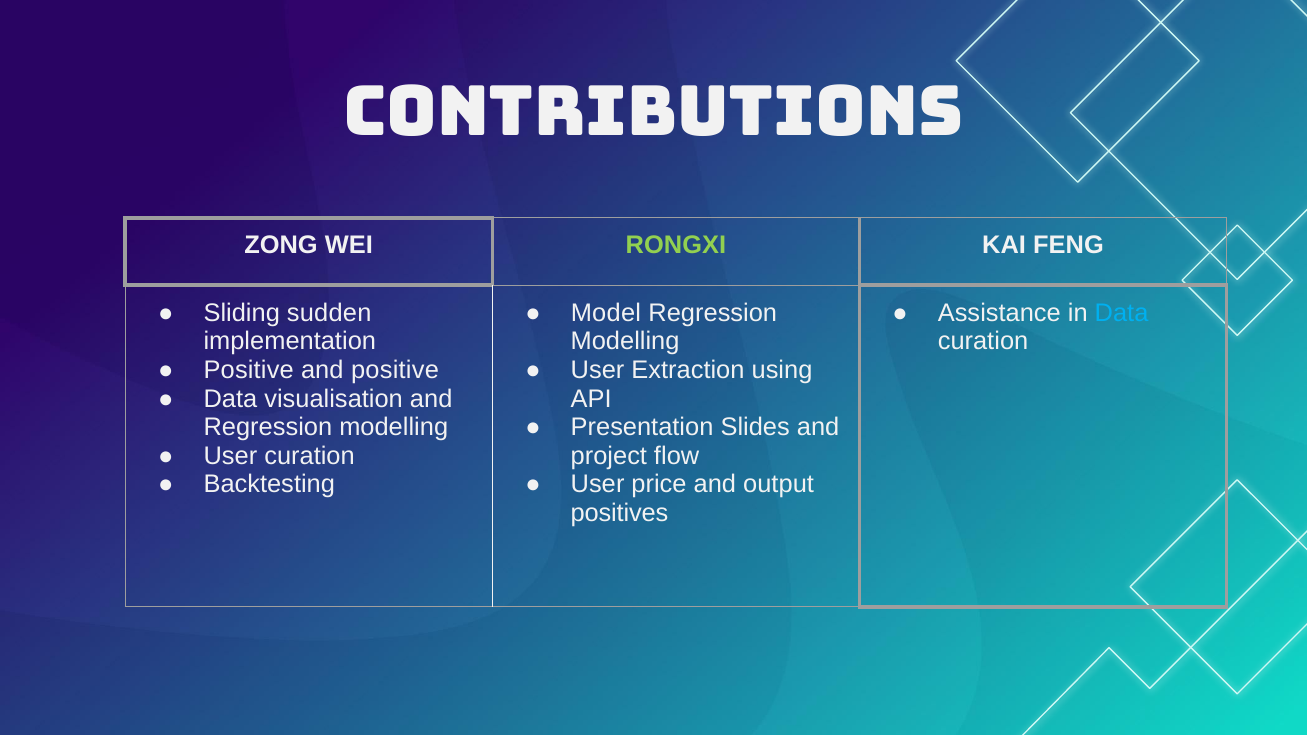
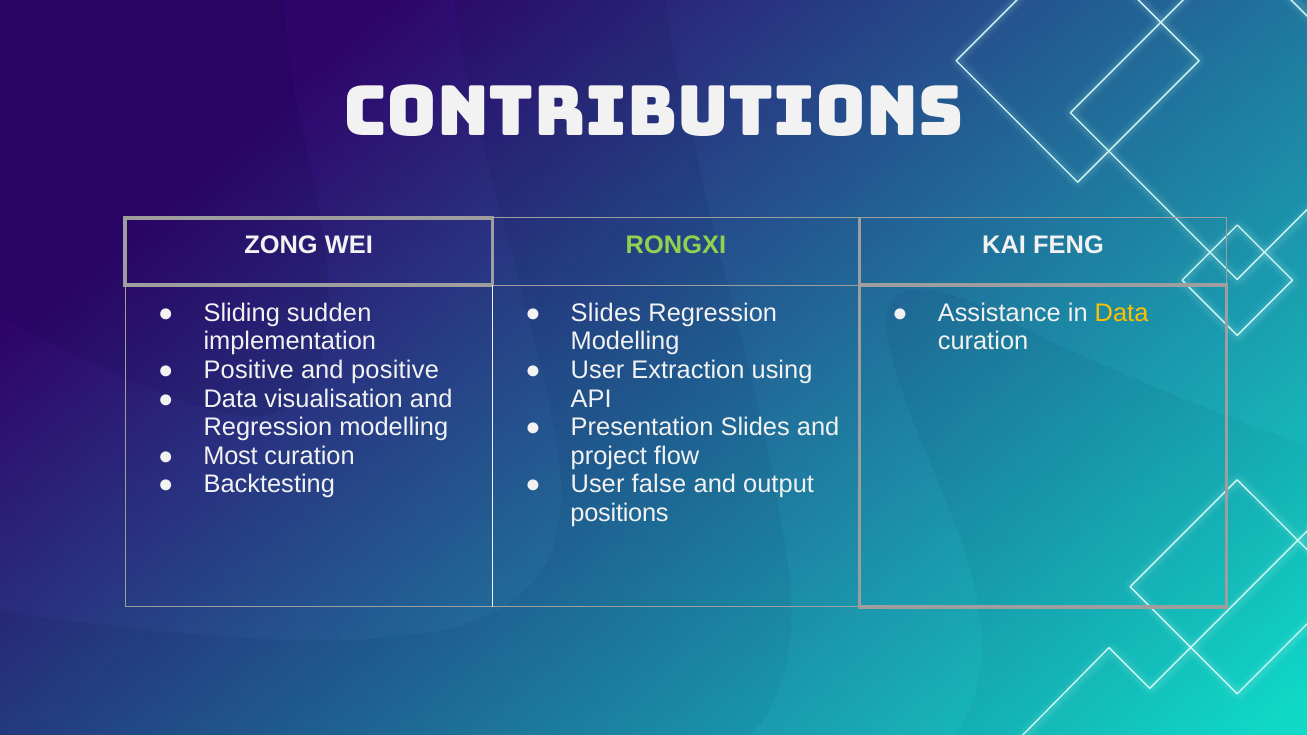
Model at (606, 313): Model -> Slides
Data at (1122, 313) colour: light blue -> yellow
User at (230, 456): User -> Most
price: price -> false
positives: positives -> positions
